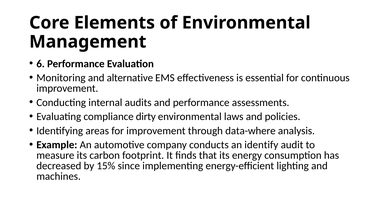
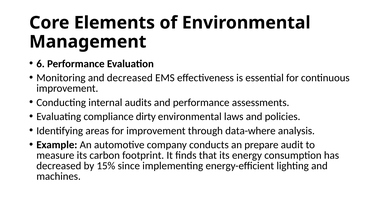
and alternative: alternative -> decreased
identify: identify -> prepare
